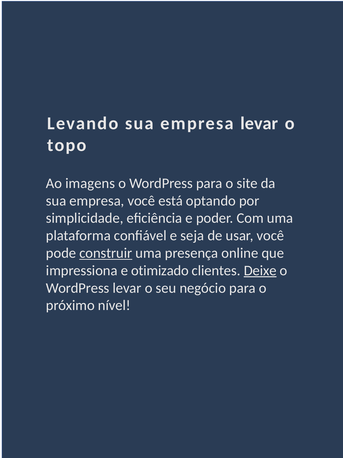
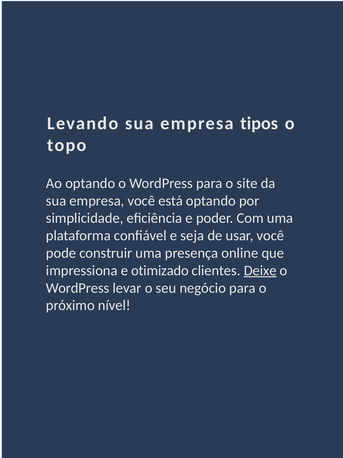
empresa levar: levar -> tipos
Ao imagens: imagens -> optando
construir underline: present -> none
